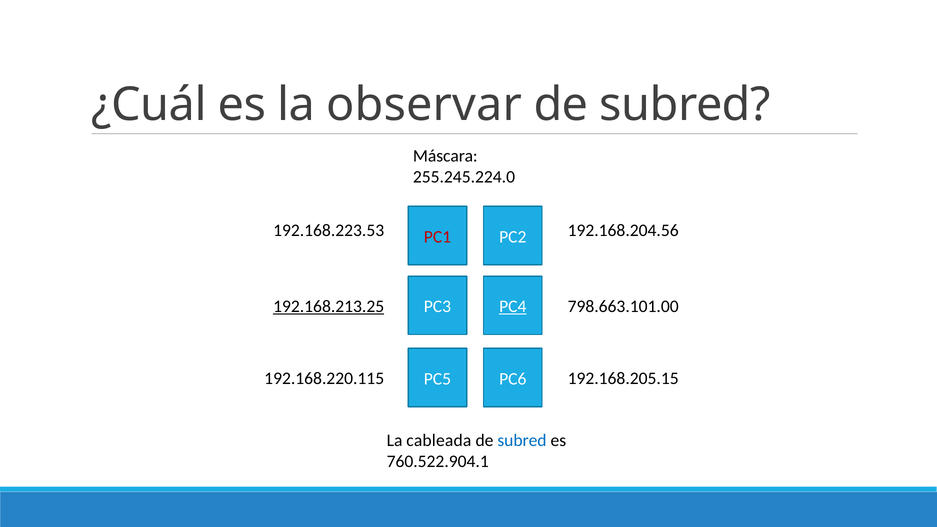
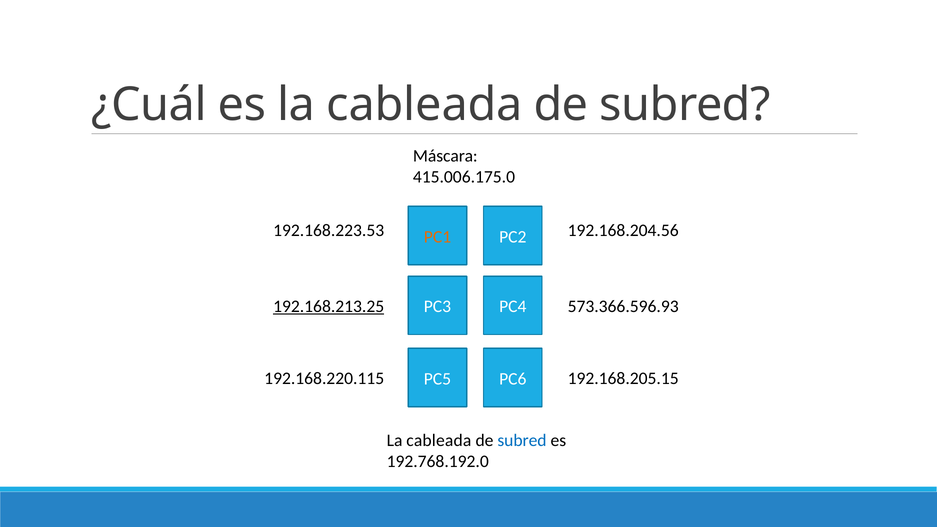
es la observar: observar -> cableada
255.245.224.0: 255.245.224.0 -> 415.006.175.0
PC1 colour: red -> orange
798.663.101.00: 798.663.101.00 -> 573.366.596.93
PC4 underline: present -> none
760.522.904.1: 760.522.904.1 -> 192.768.192.0
